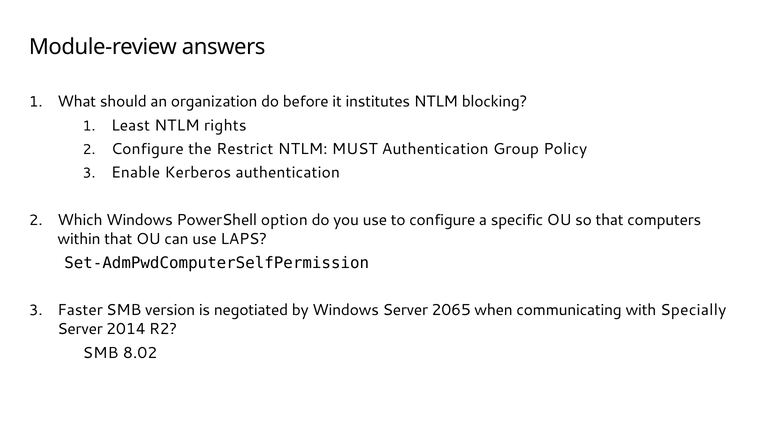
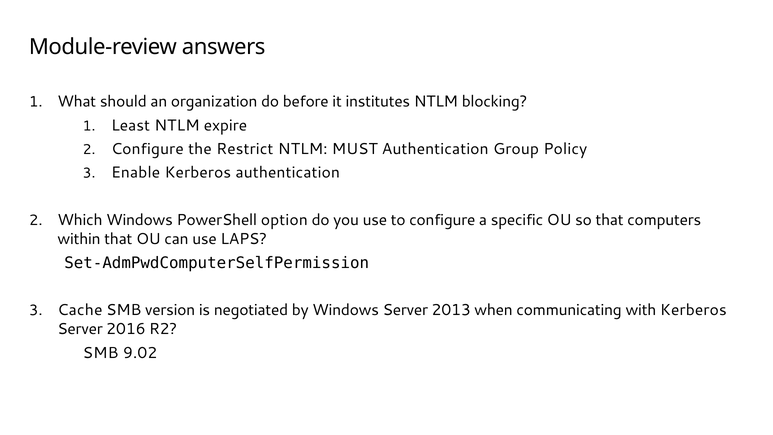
rights: rights -> expire
Faster: Faster -> Cache
2065: 2065 -> 2013
with Specially: Specially -> Kerberos
2014: 2014 -> 2016
8.02: 8.02 -> 9.02
